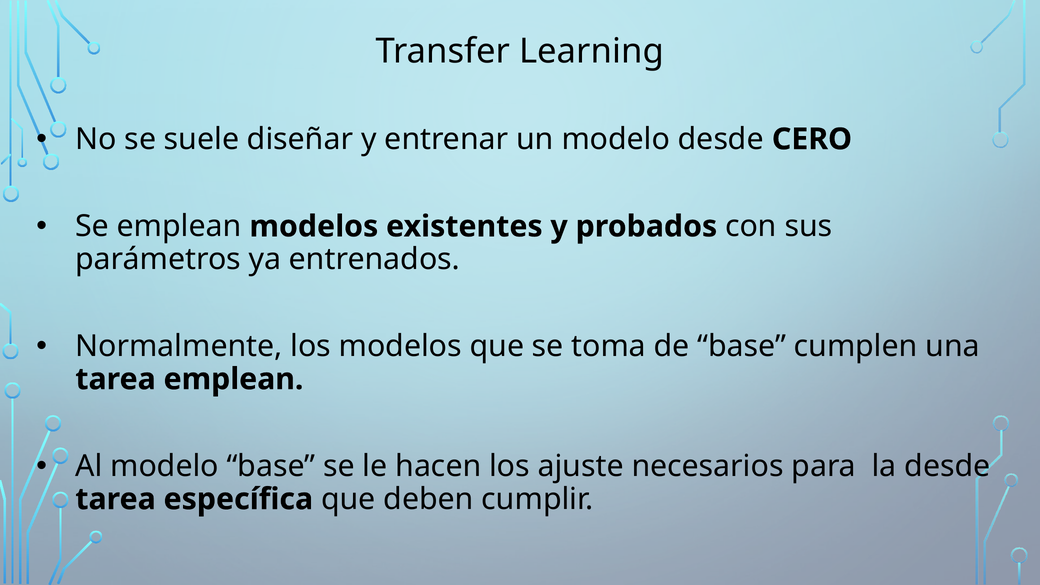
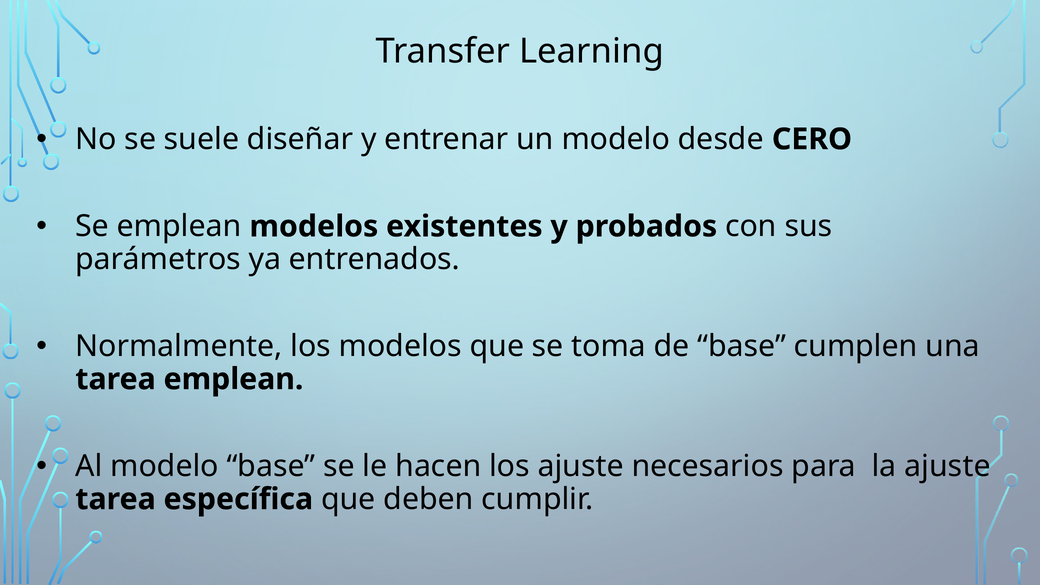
la desde: desde -> ajuste
